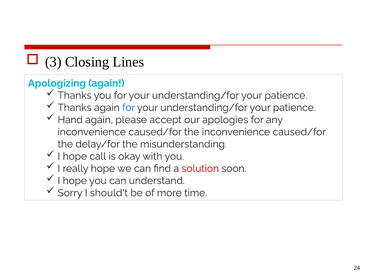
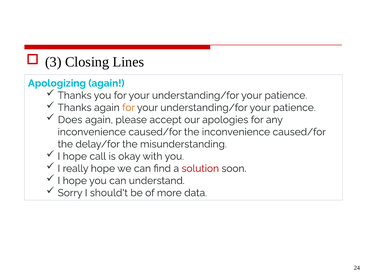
for at (129, 107) colour: blue -> orange
Hand: Hand -> Does
time: time -> data
